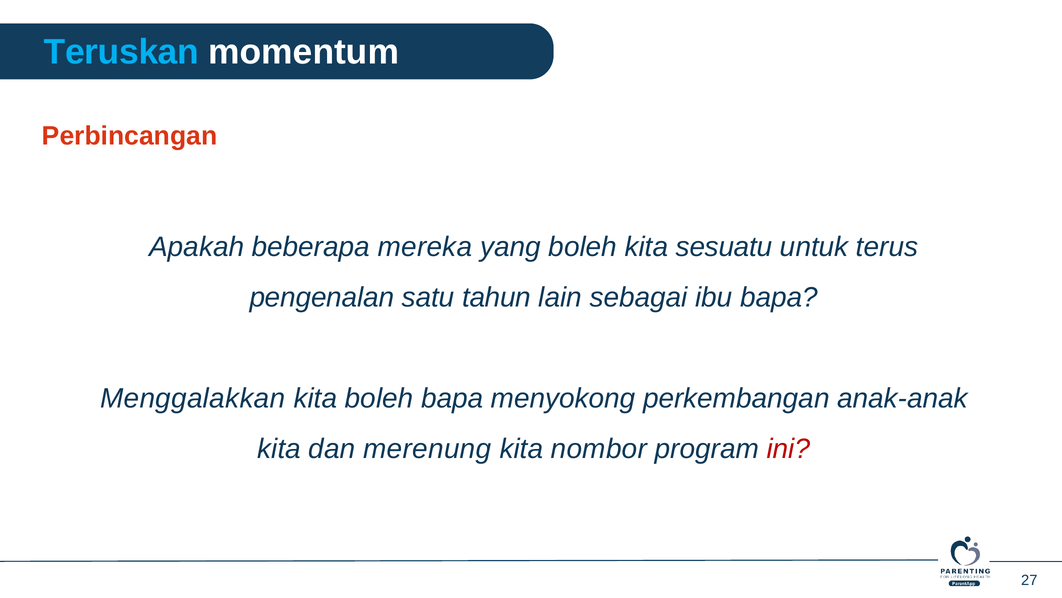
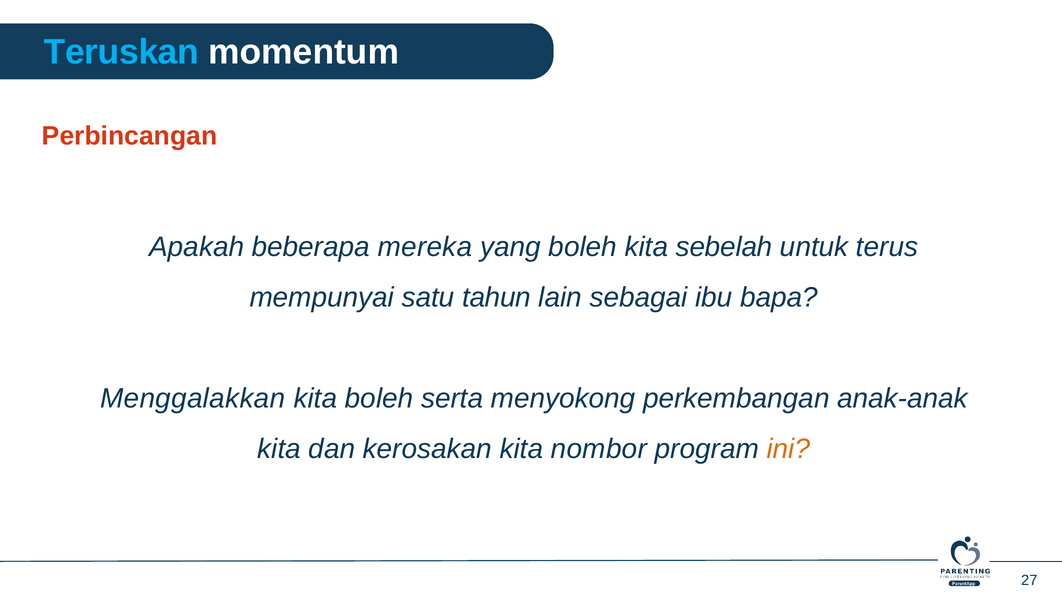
sesuatu: sesuatu -> sebelah
pengenalan: pengenalan -> mempunyai
boleh bapa: bapa -> serta
merenung: merenung -> kerosakan
ini colour: red -> orange
